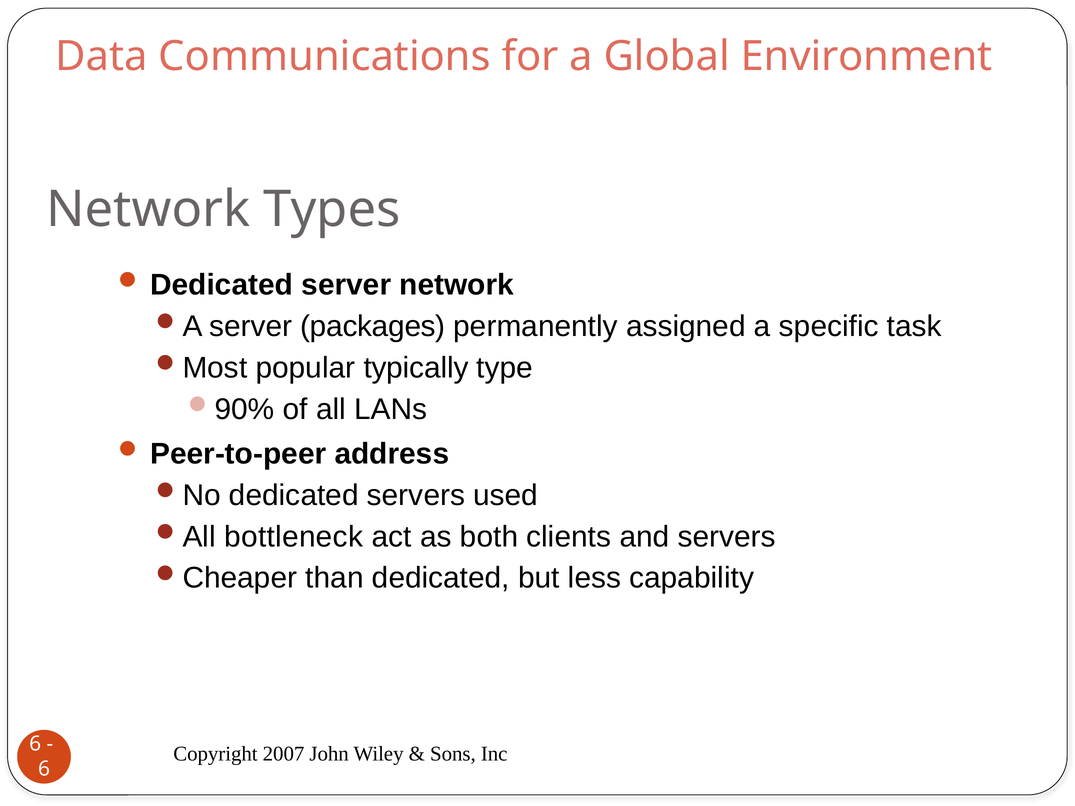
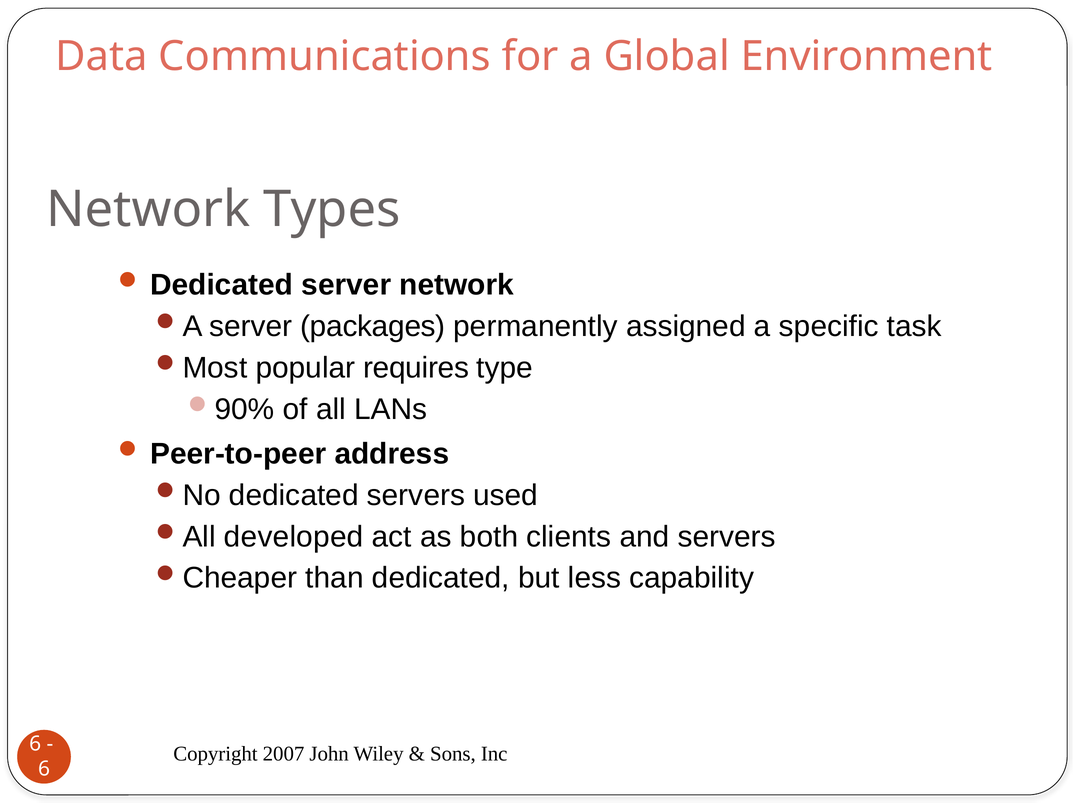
typically: typically -> requires
bottleneck: bottleneck -> developed
